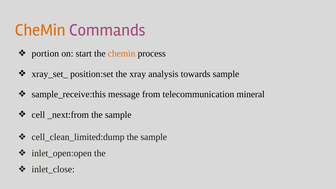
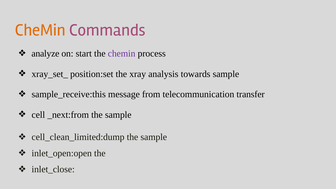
portion: portion -> analyze
chemin at (122, 54) colour: orange -> purple
mineral: mineral -> transfer
